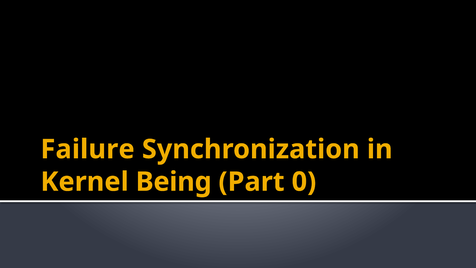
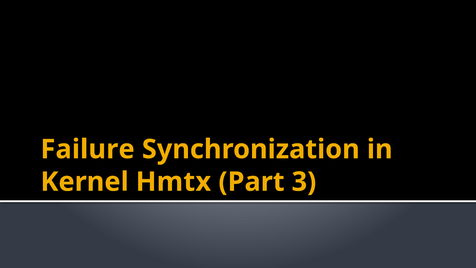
Being: Being -> Hmtx
0: 0 -> 3
